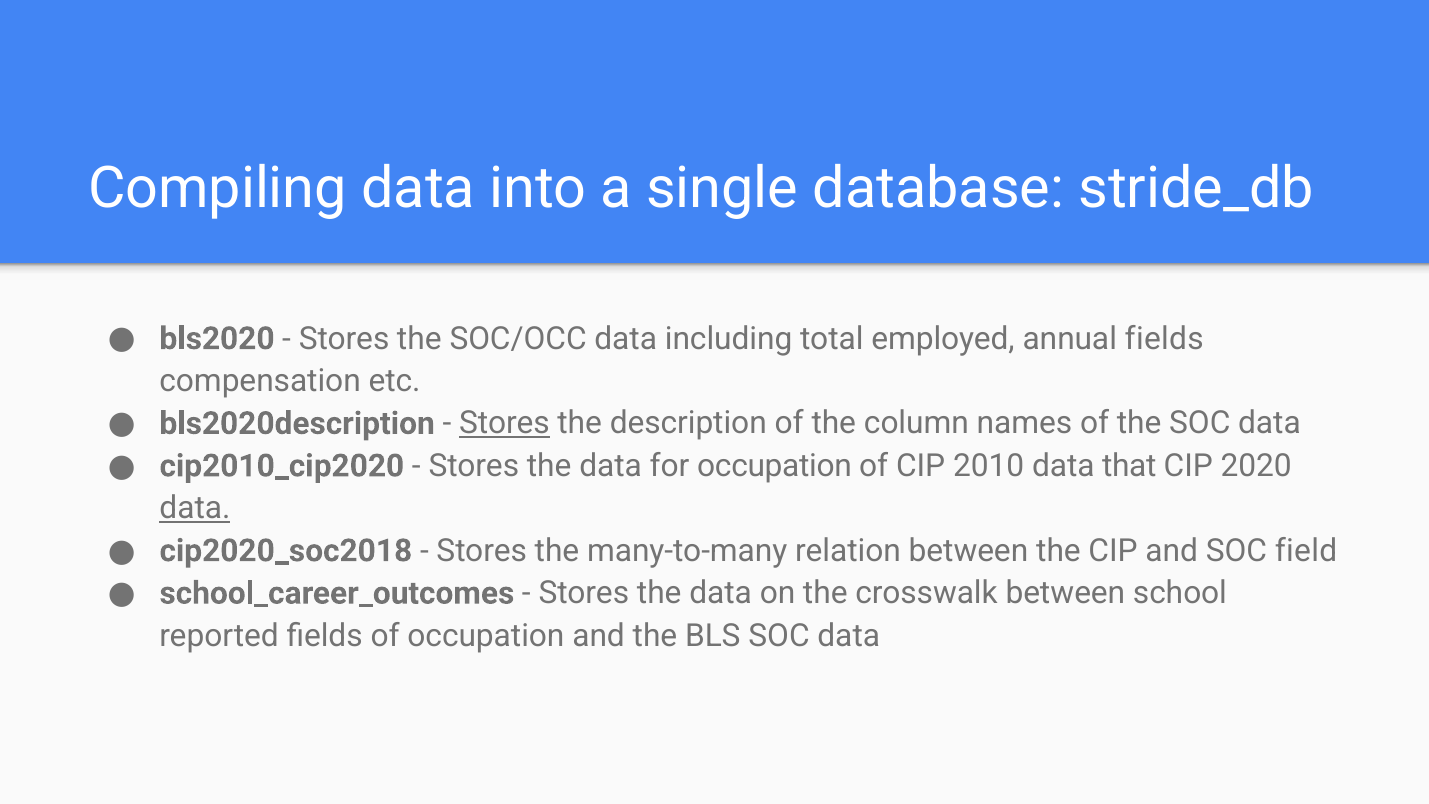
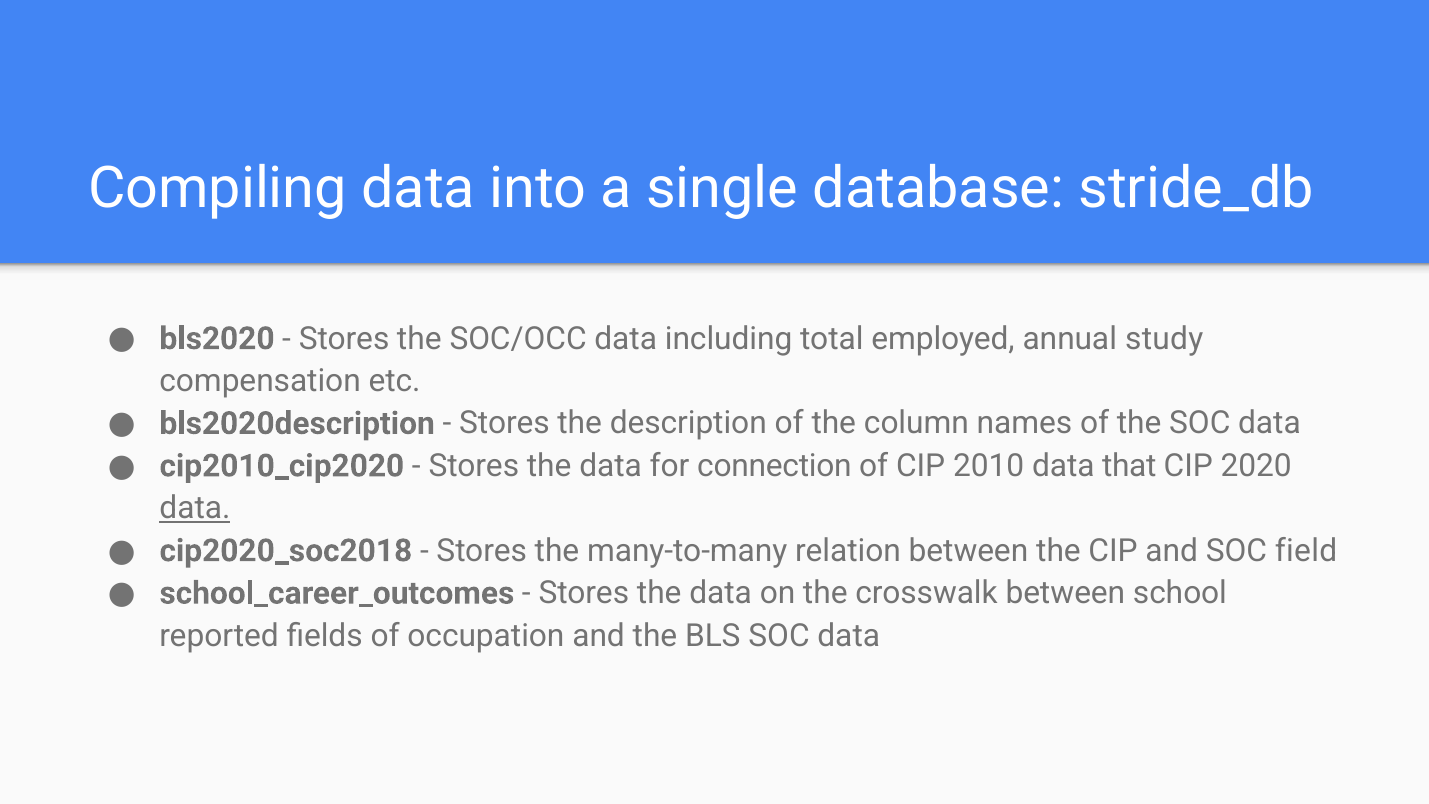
annual fields: fields -> study
Stores at (504, 423) underline: present -> none
for occupation: occupation -> connection
